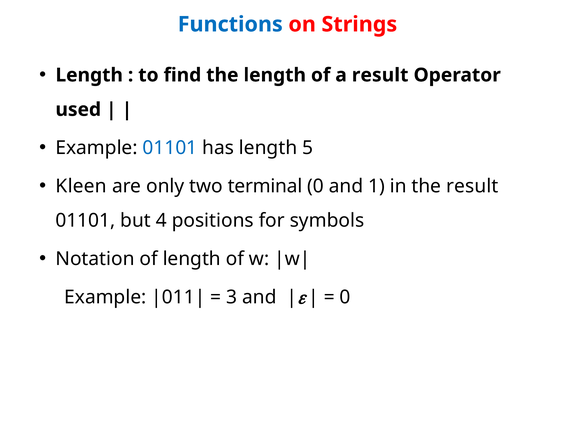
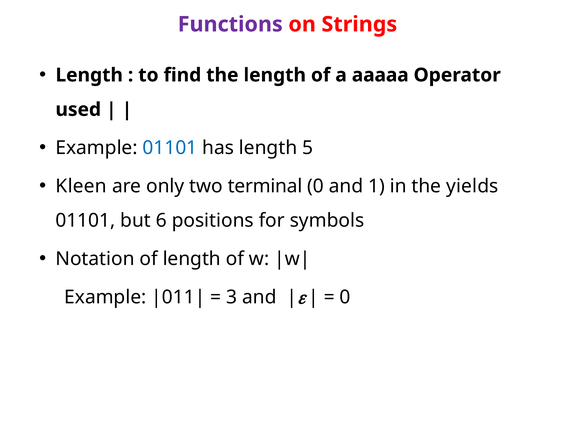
Functions colour: blue -> purple
a result: result -> aaaaa
the result: result -> yields
4: 4 -> 6
